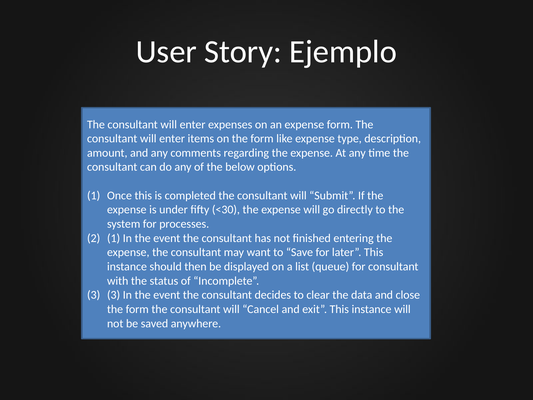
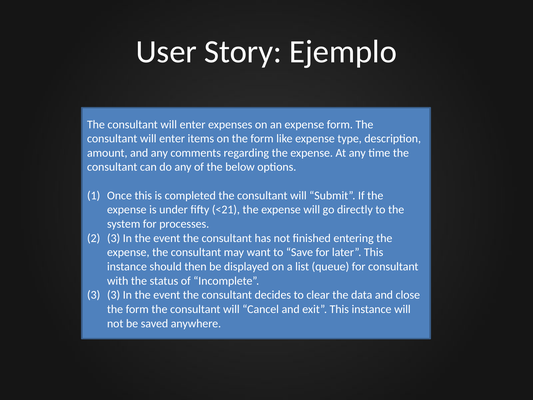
<30: <30 -> <21
2 1: 1 -> 3
